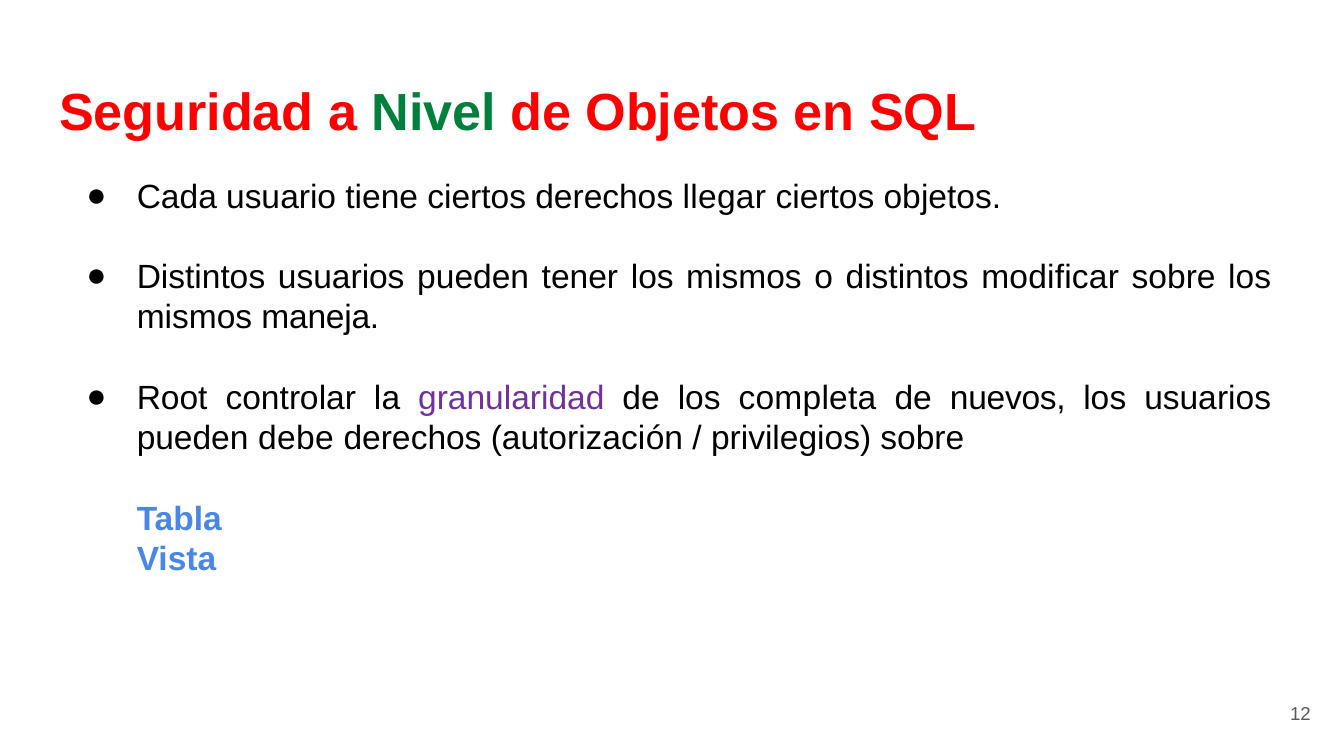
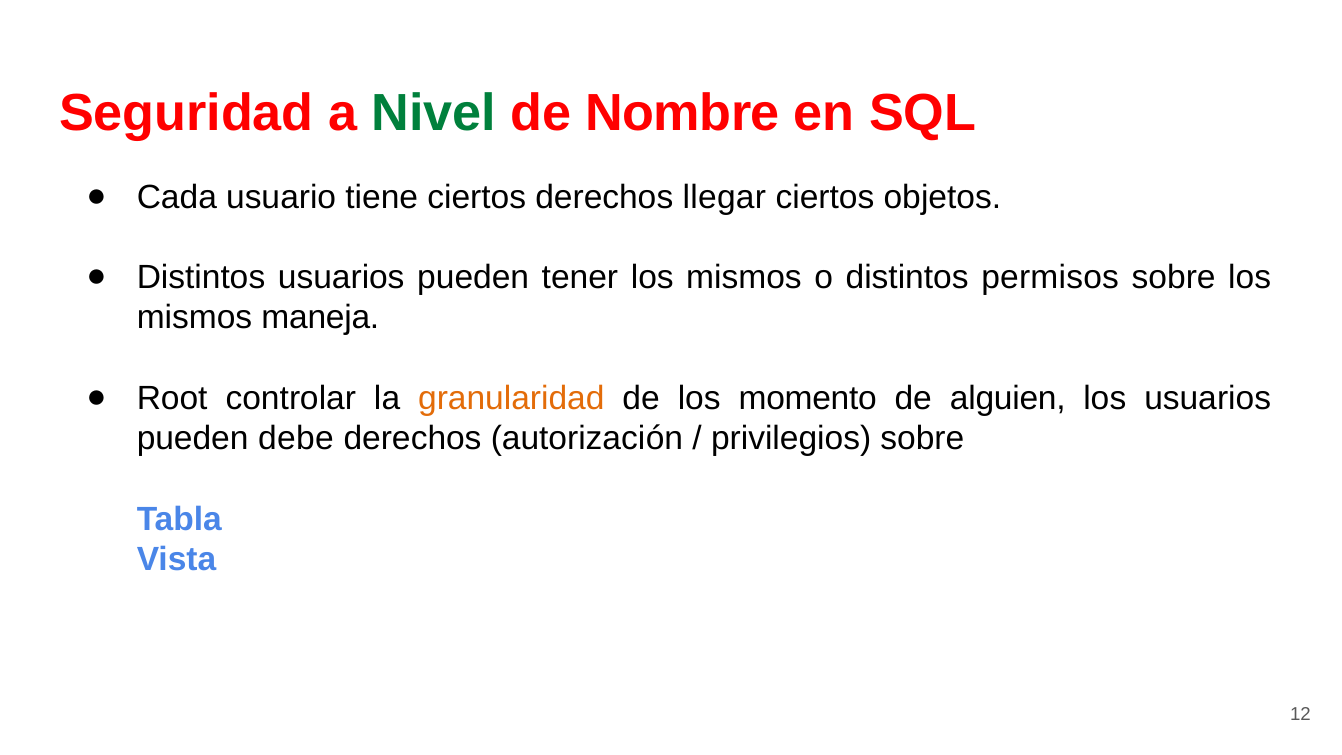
de Objetos: Objetos -> Nombre
modificar: modificar -> permisos
granularidad colour: purple -> orange
completa: completa -> momento
nuevos: nuevos -> alguien
